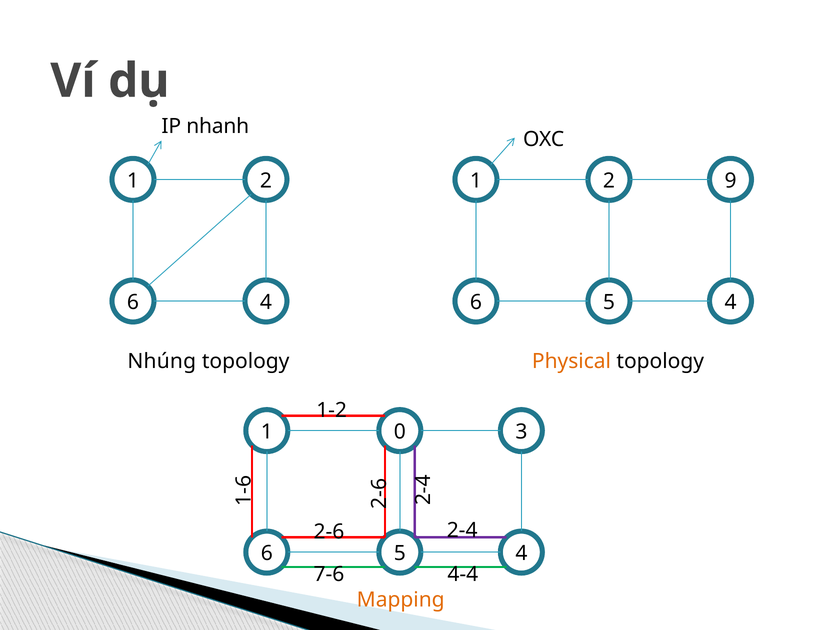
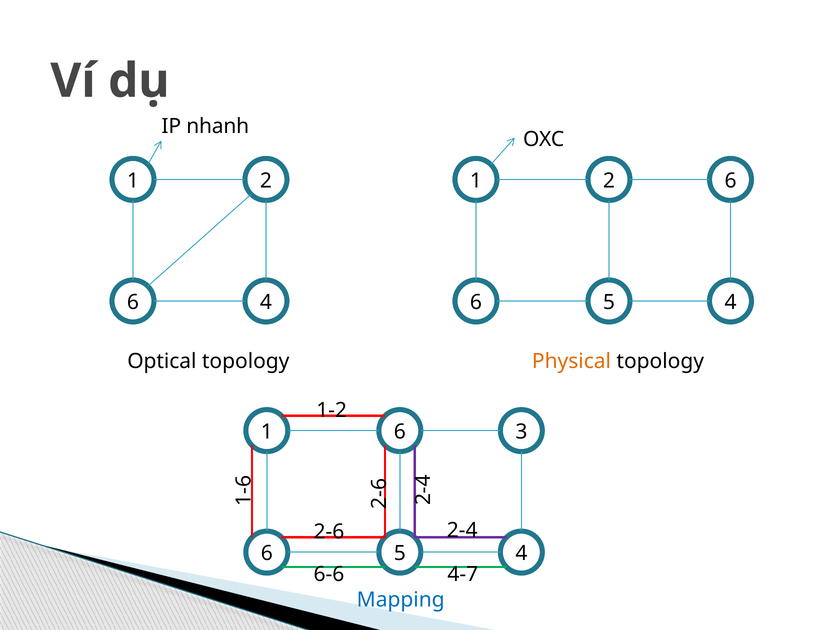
2 9: 9 -> 6
Nhúng: Nhúng -> Optical
1 0: 0 -> 6
7-6: 7-6 -> 6-6
4-4: 4-4 -> 4-7
Mapping colour: orange -> blue
